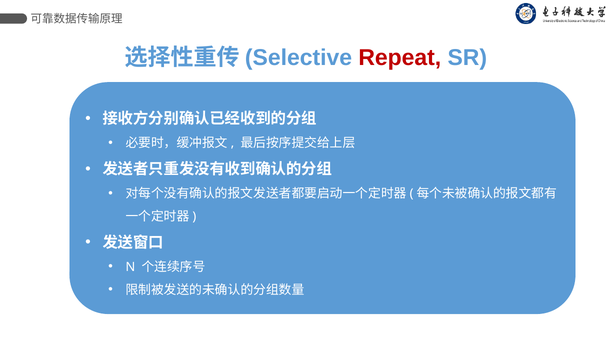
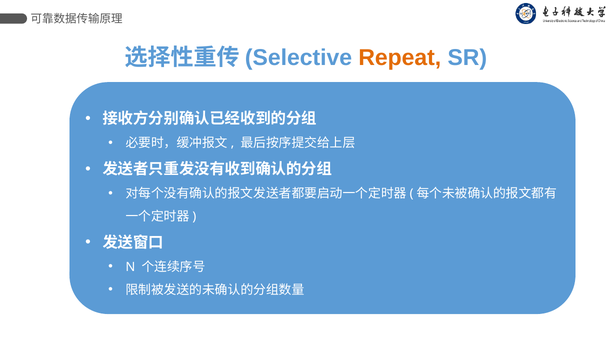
Repeat colour: red -> orange
